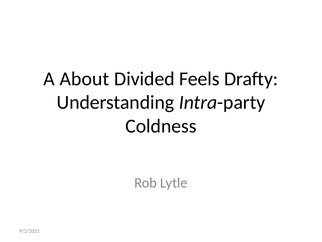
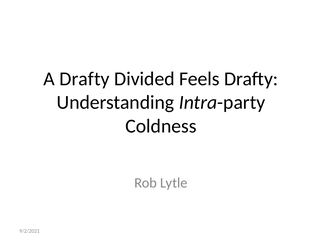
A About: About -> Drafty
